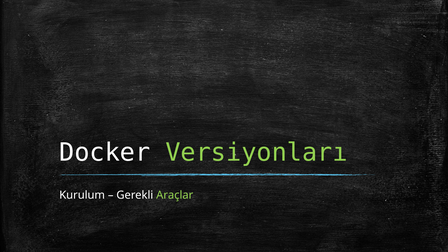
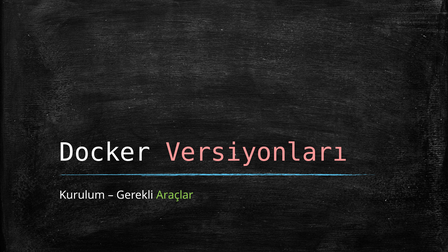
Versiyonları colour: light green -> pink
